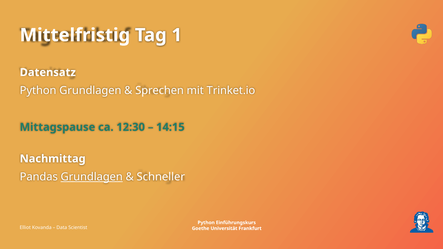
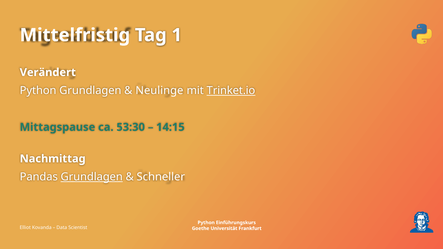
Datensatz: Datensatz -> Verändert
Sprechen: Sprechen -> Neulinge
Trinket.io underline: none -> present
12:30: 12:30 -> 53:30
